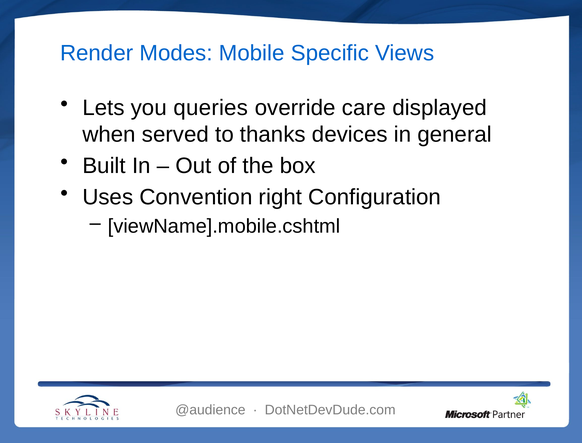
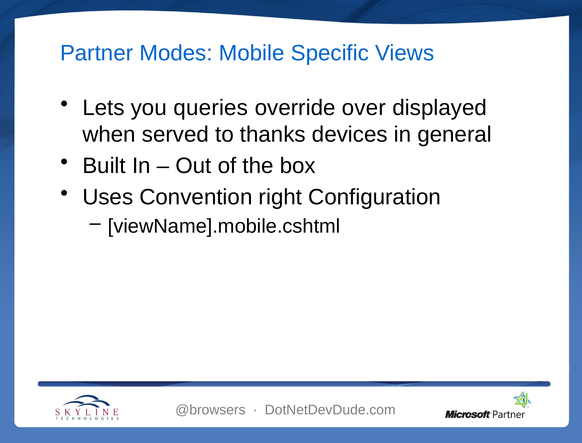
Render: Render -> Partner
care: care -> over
@audience: @audience -> @browsers
